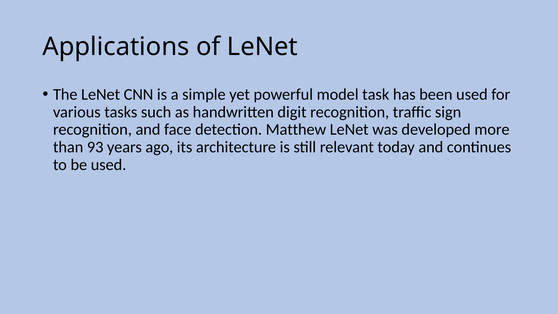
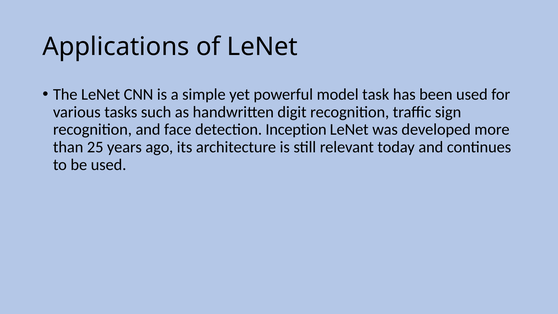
Matthew: Matthew -> Inception
93: 93 -> 25
